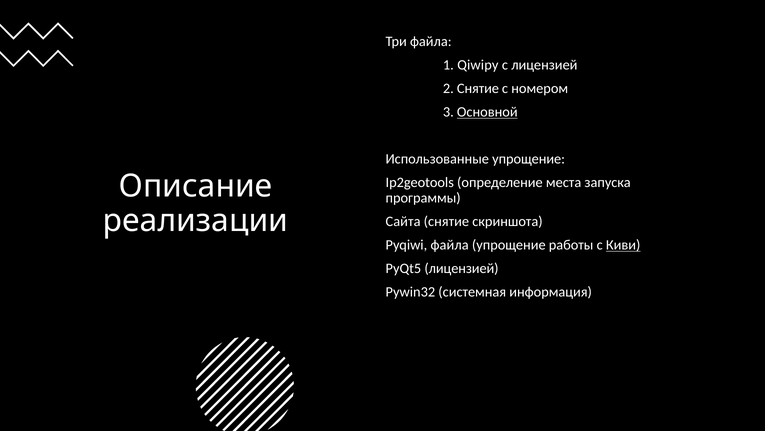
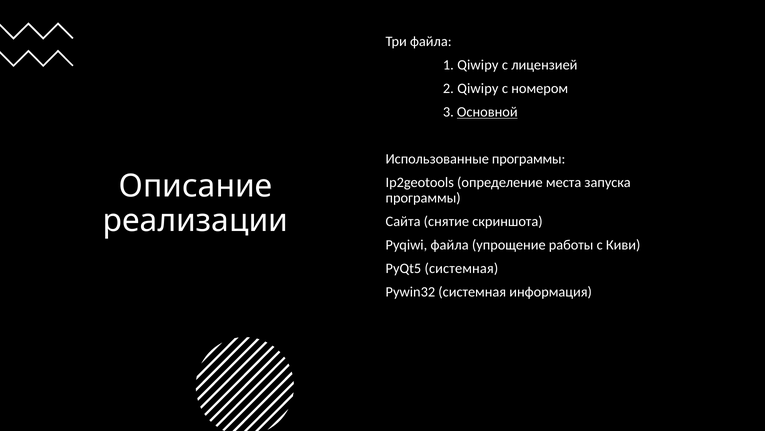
2 Снятие: Снятие -> Qiwipy
Использованные упрощение: упрощение -> программы
Киви underline: present -> none
PyQt5 лицензией: лицензией -> системная
